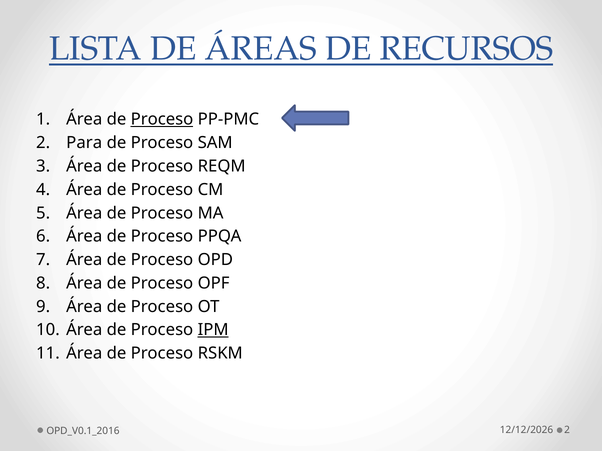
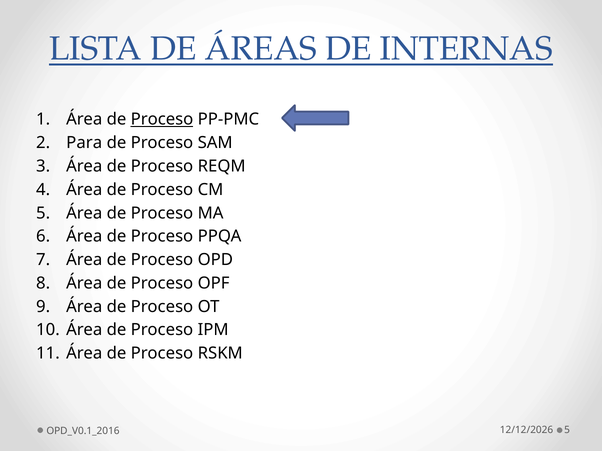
RECURSOS: RECURSOS -> INTERNAS
IPM underline: present -> none
2 at (567, 430): 2 -> 5
